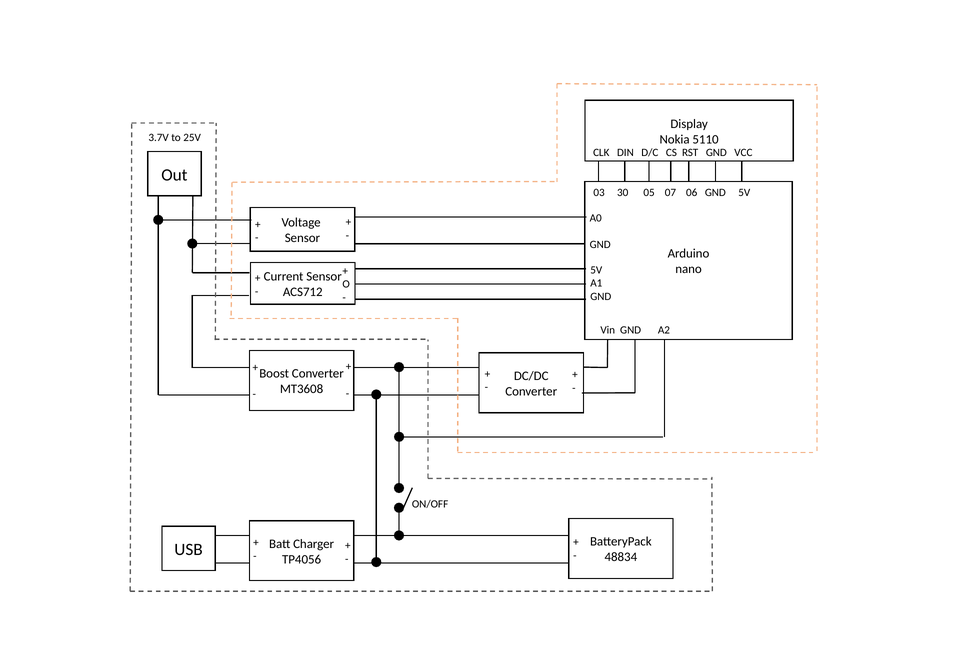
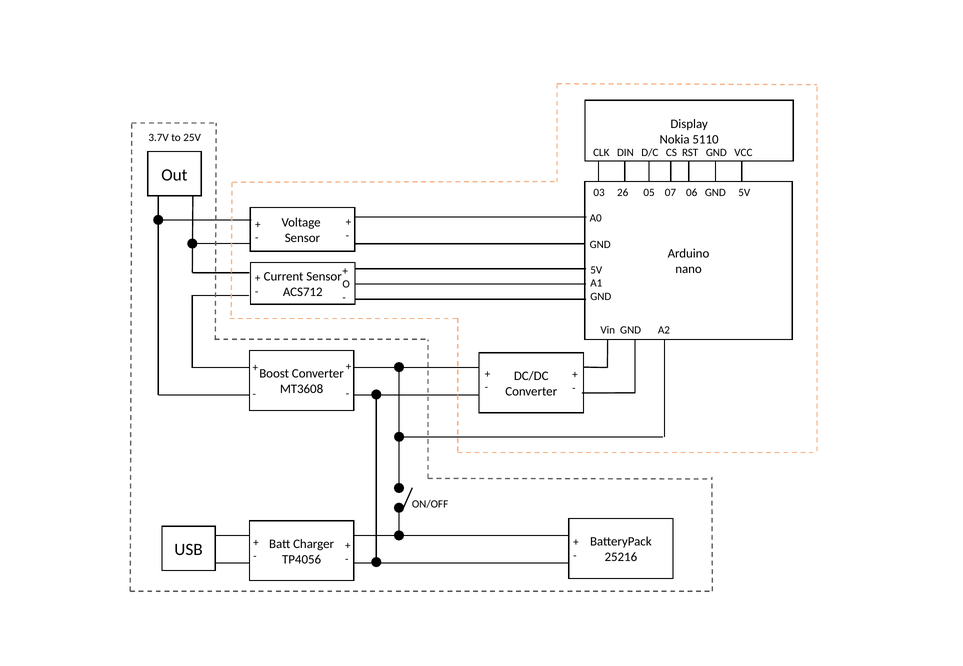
30: 30 -> 26
48834: 48834 -> 25216
